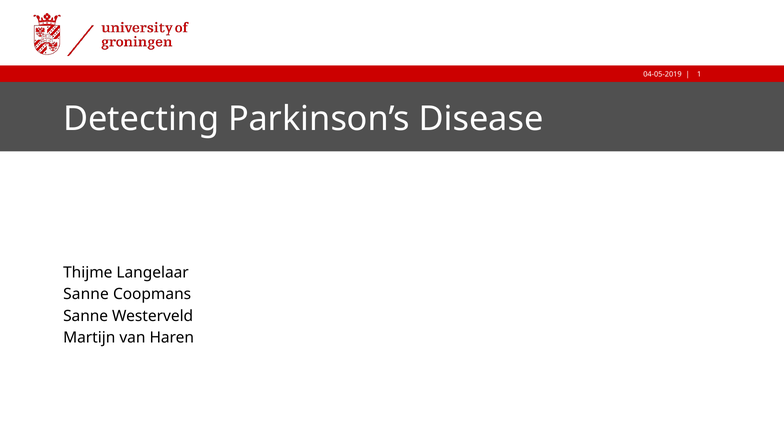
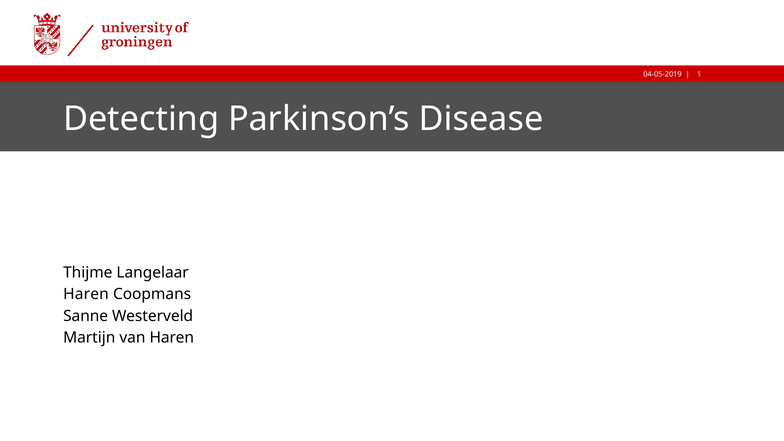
Sanne at (86, 294): Sanne -> Haren
